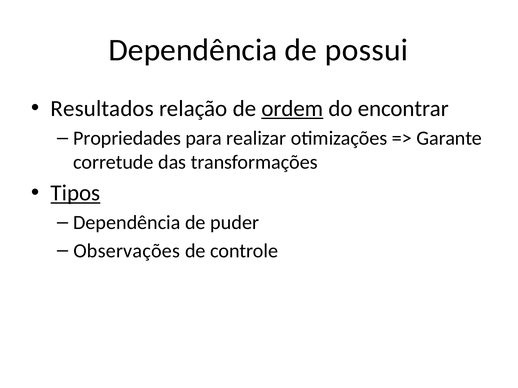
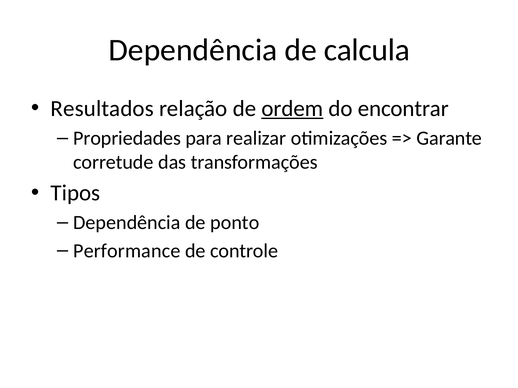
possui: possui -> calcula
Tipos underline: present -> none
puder: puder -> ponto
Observações: Observações -> Performance
